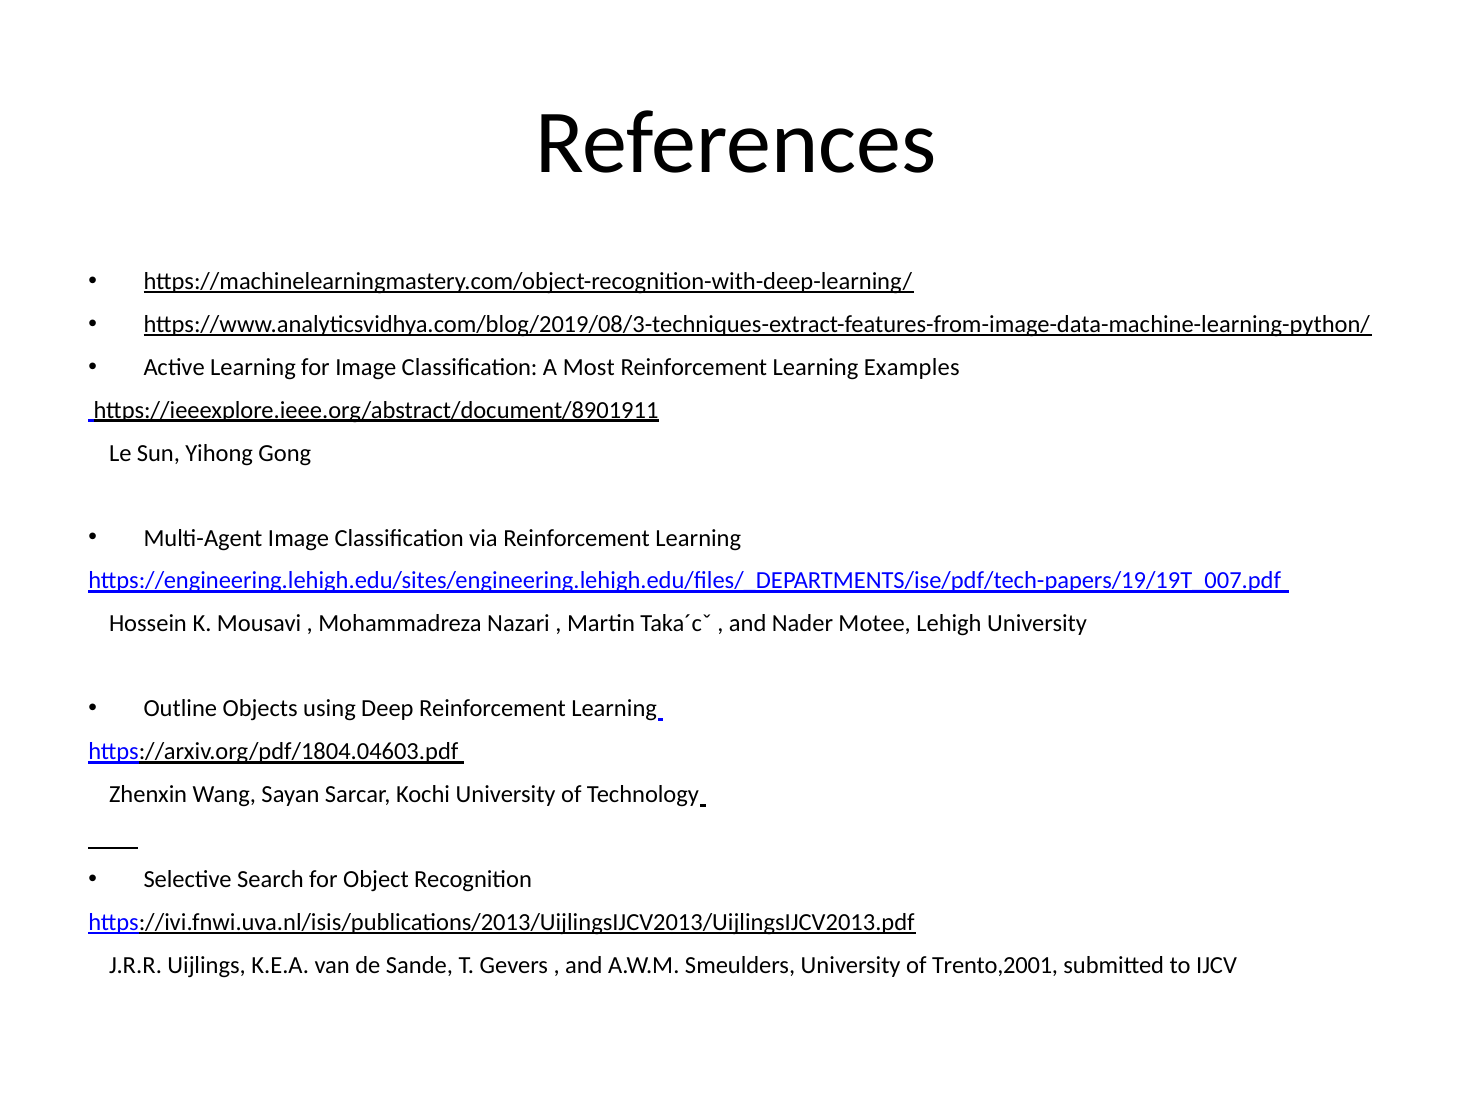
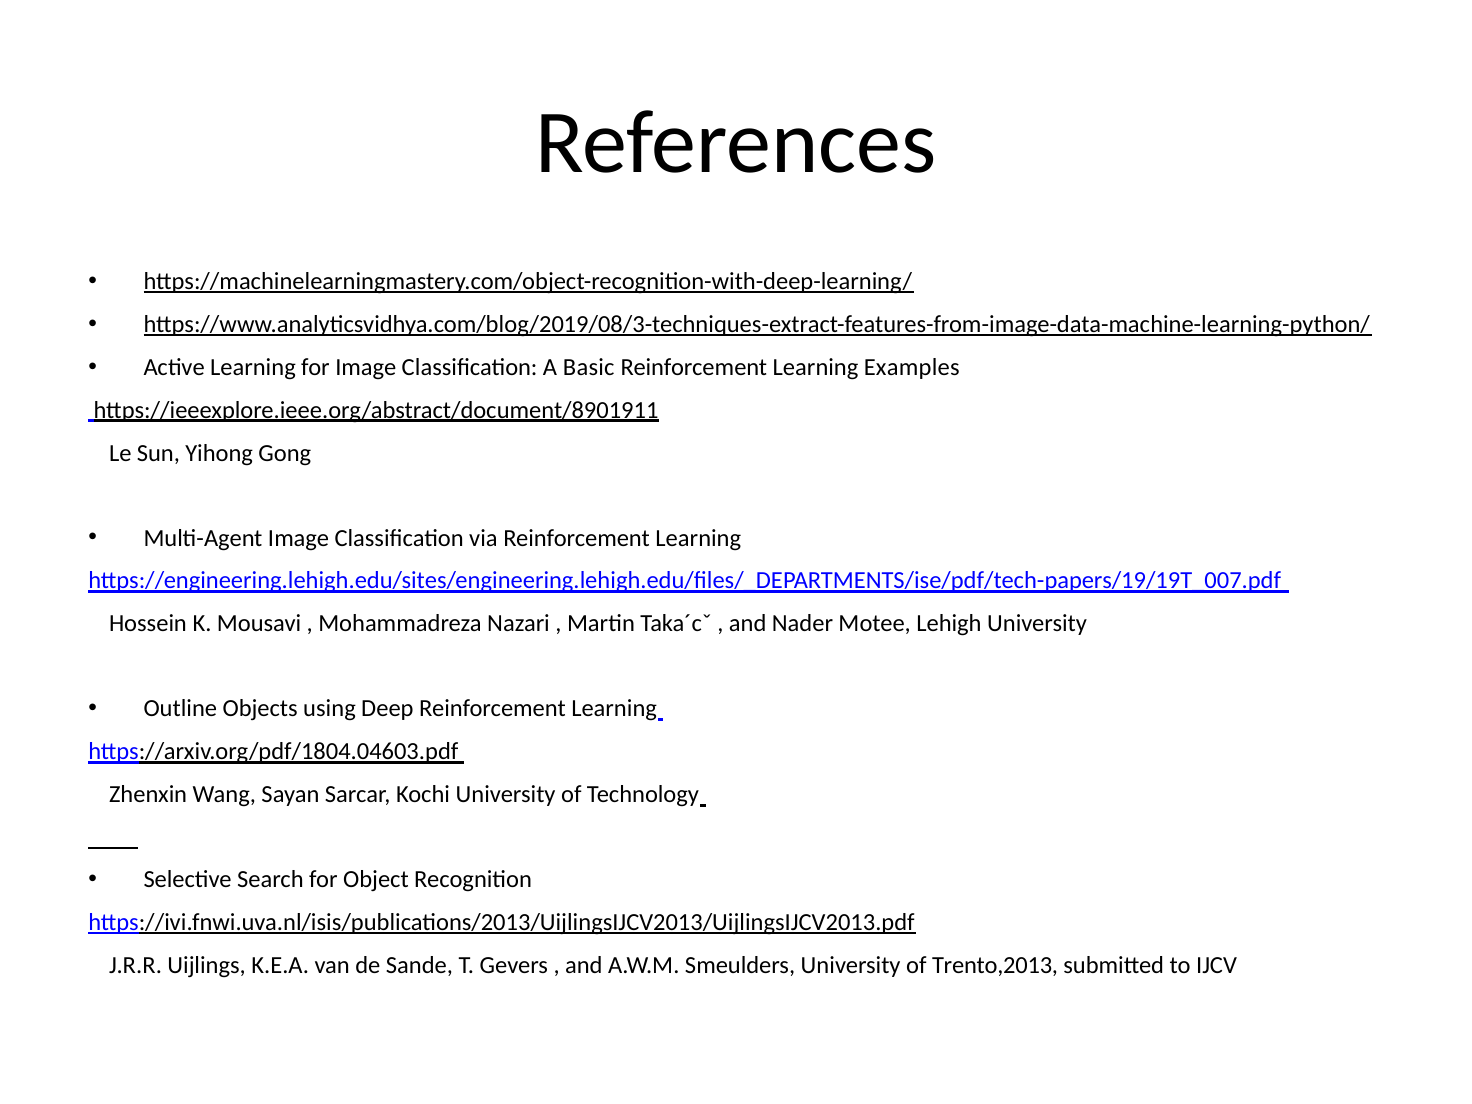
Most: Most -> Basic
Trento,2001: Trento,2001 -> Trento,2013
